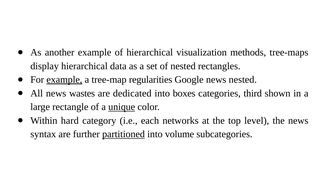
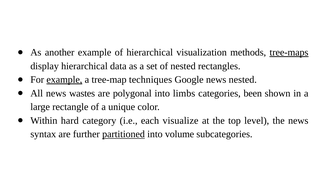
tree-maps underline: none -> present
regularities: regularities -> techniques
dedicated: dedicated -> polygonal
boxes: boxes -> limbs
third: third -> been
unique underline: present -> none
networks: networks -> visualize
